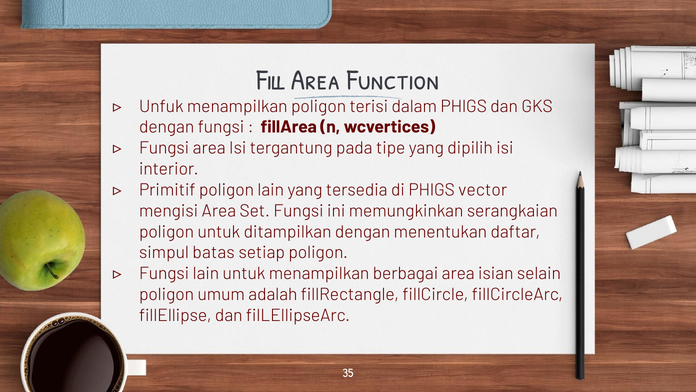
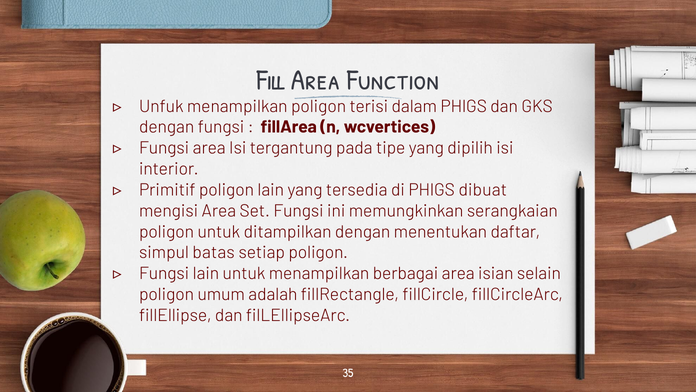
vector: vector -> dibuat
